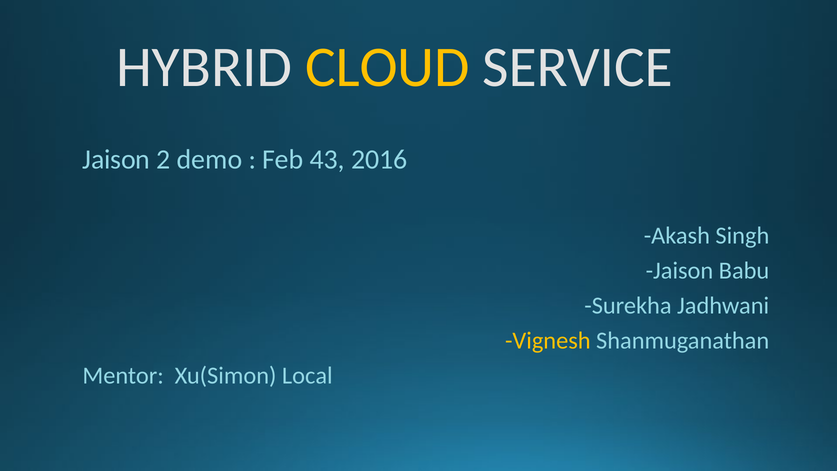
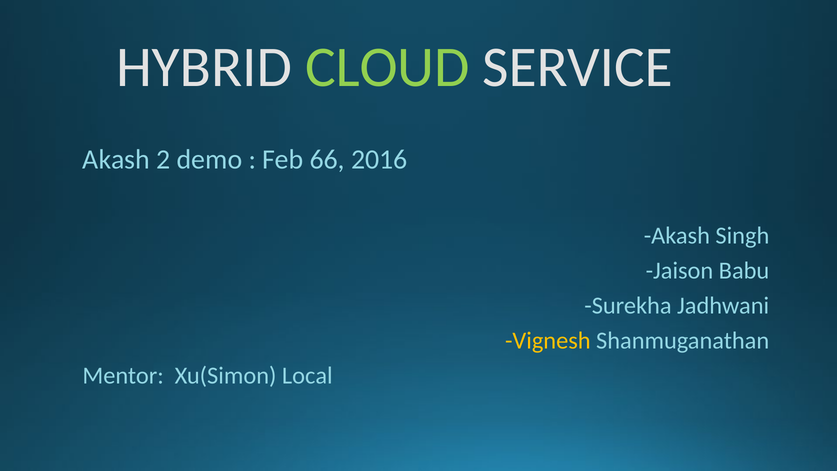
CLOUD colour: yellow -> light green
Jaison at (116, 160): Jaison -> Akash
43: 43 -> 66
